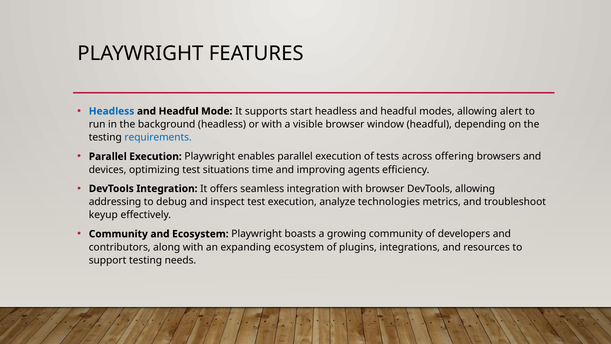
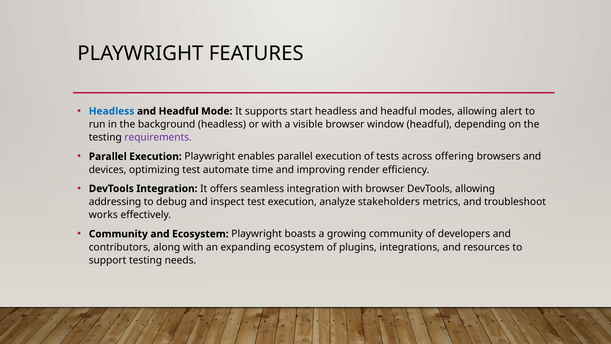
requirements colour: blue -> purple
situations: situations -> automate
agents: agents -> render
technologies: technologies -> stakeholders
keyup: keyup -> works
